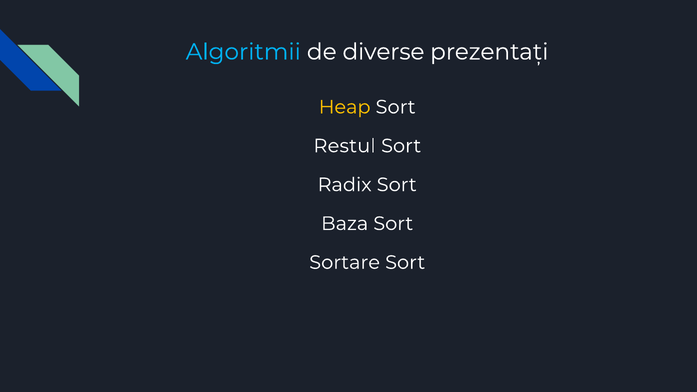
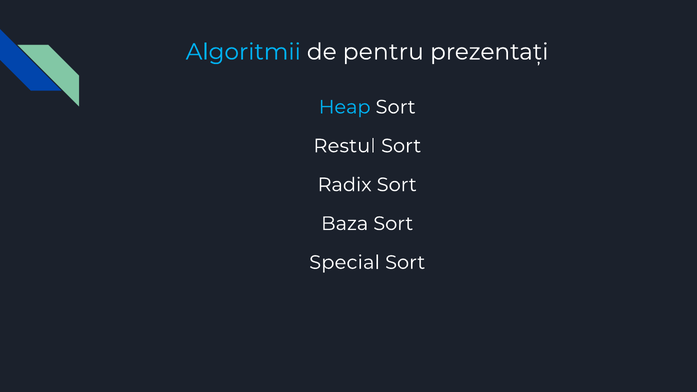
diverse: diverse -> pentru
Heap colour: yellow -> light blue
Sortare: Sortare -> Special
